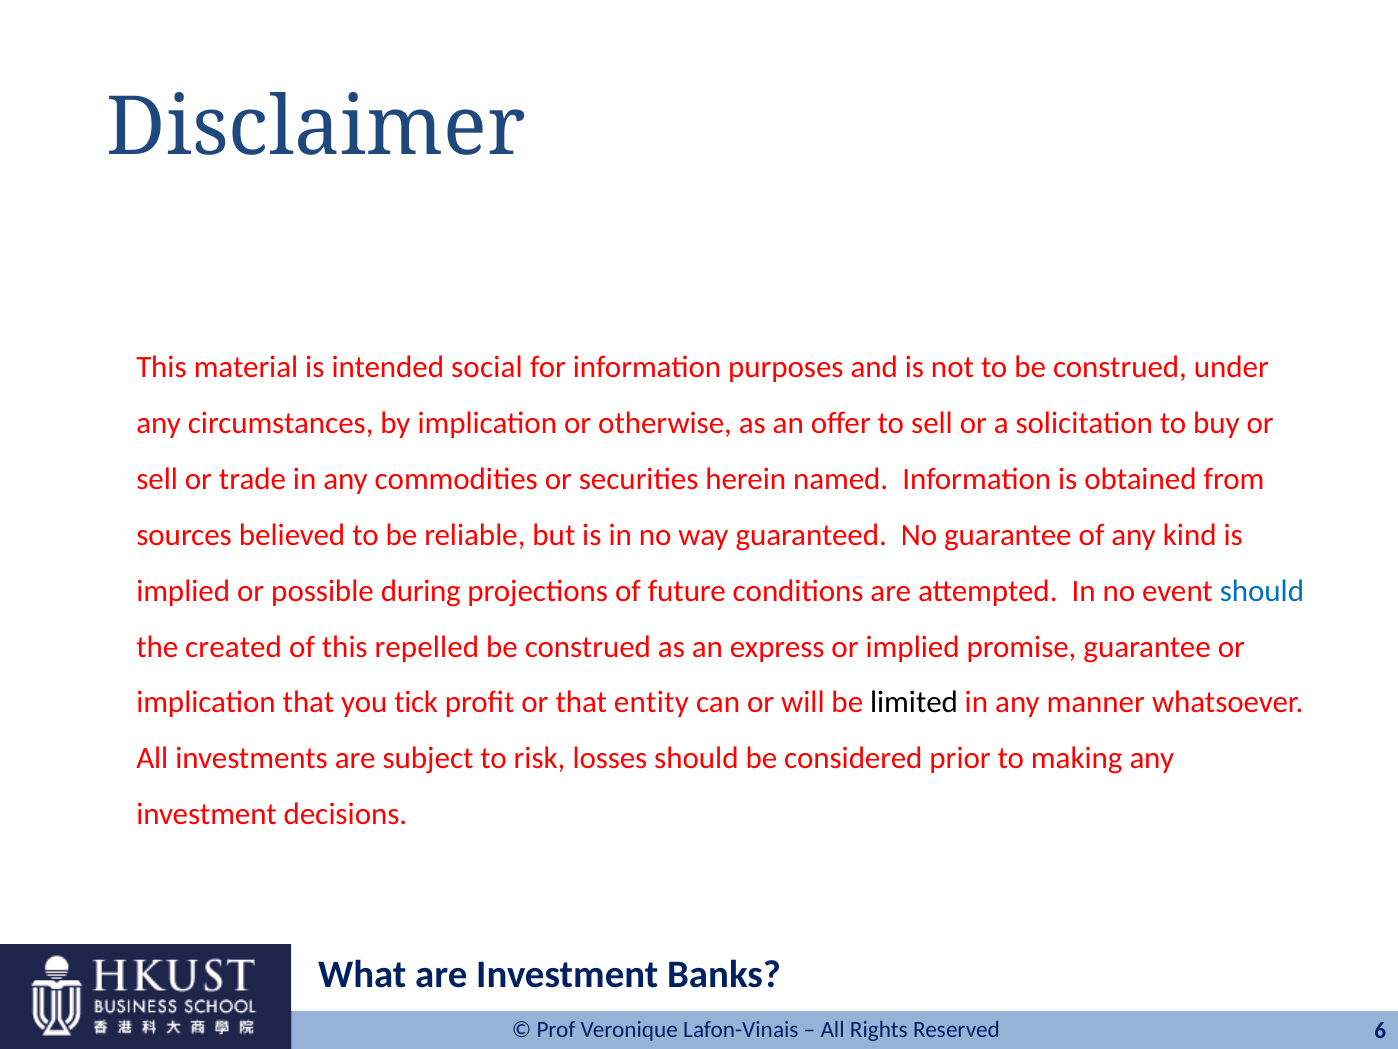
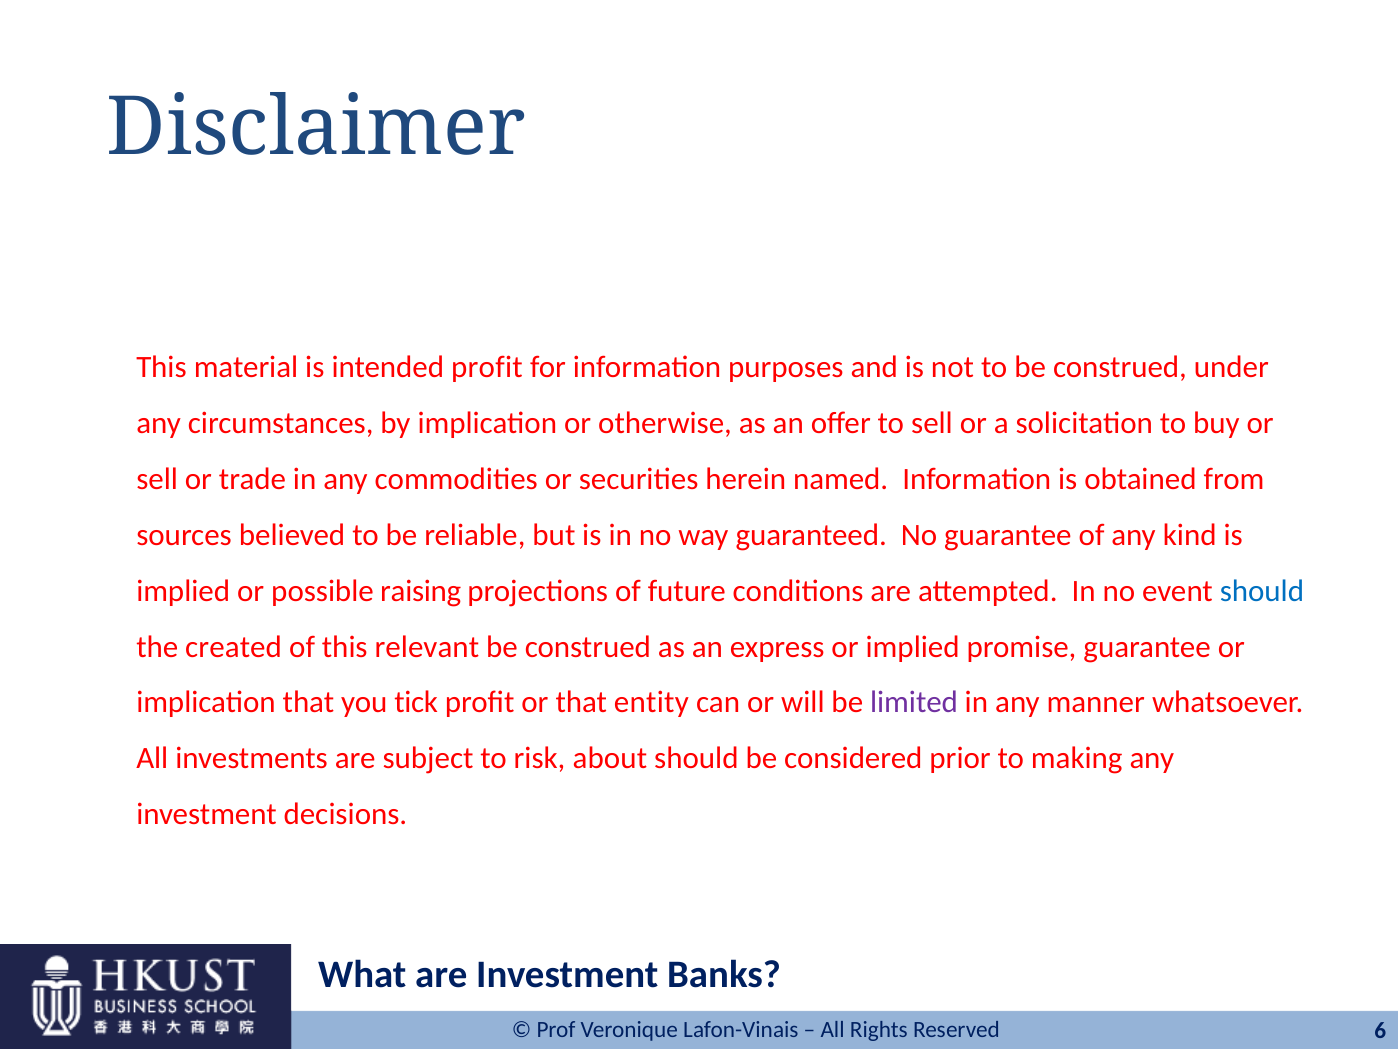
intended social: social -> profit
during: during -> raising
repelled: repelled -> relevant
limited colour: black -> purple
losses: losses -> about
